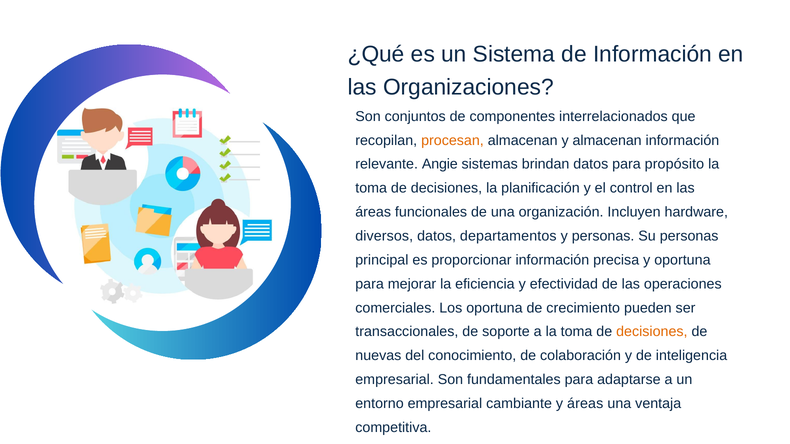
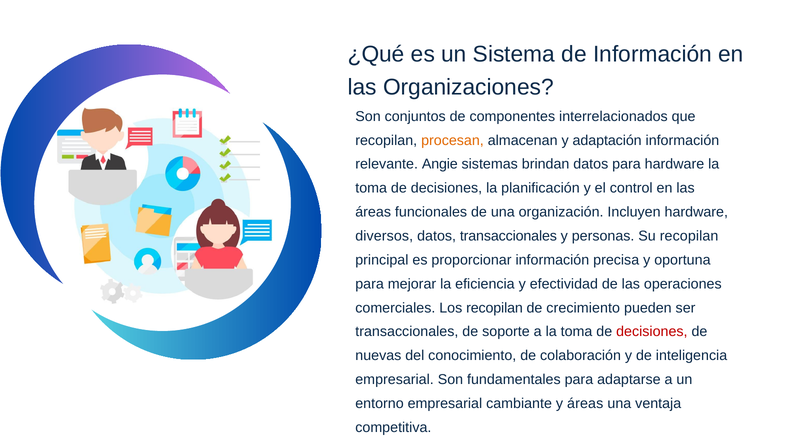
y almacenan: almacenan -> adaptación
para propósito: propósito -> hardware
datos departamentos: departamentos -> transaccionales
Su personas: personas -> recopilan
Los oportuna: oportuna -> recopilan
decisiones at (652, 332) colour: orange -> red
